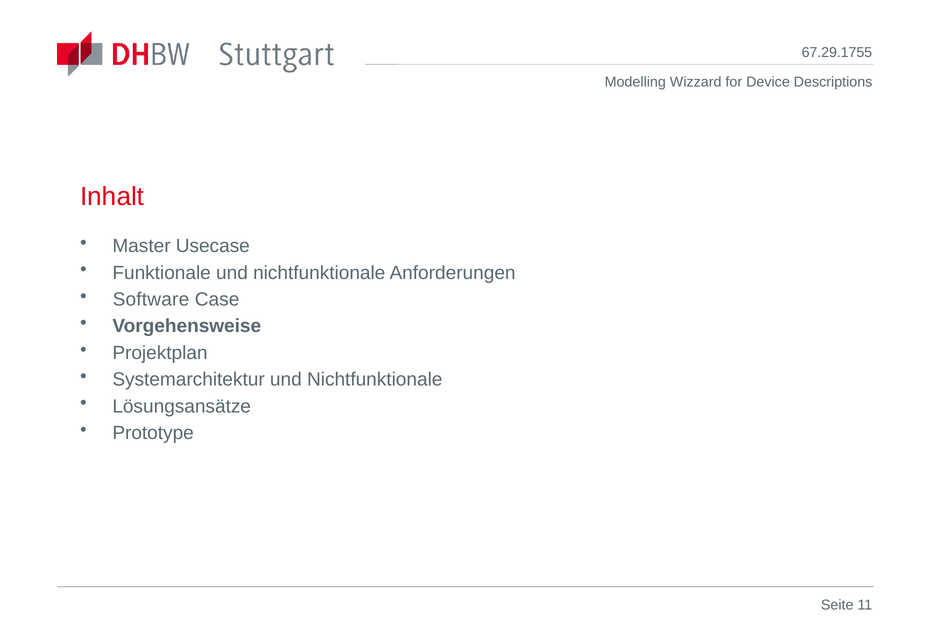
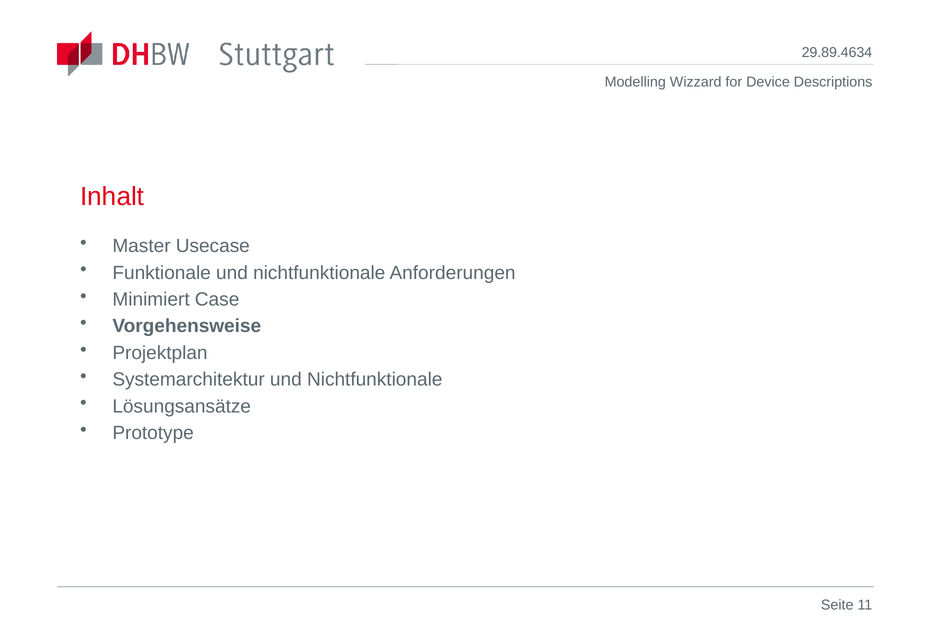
67.29.1755: 67.29.1755 -> 29.89.4634
Software: Software -> Minimiert
